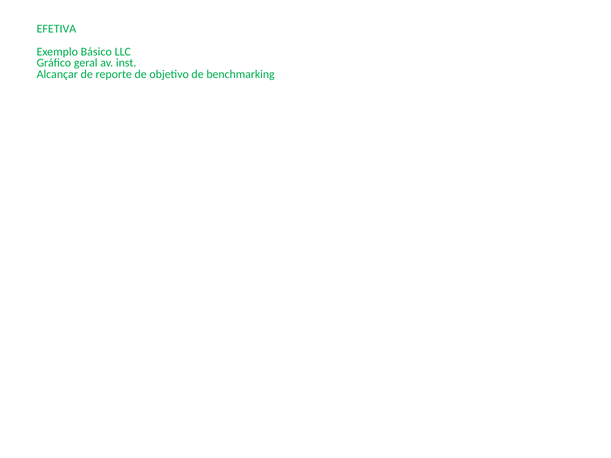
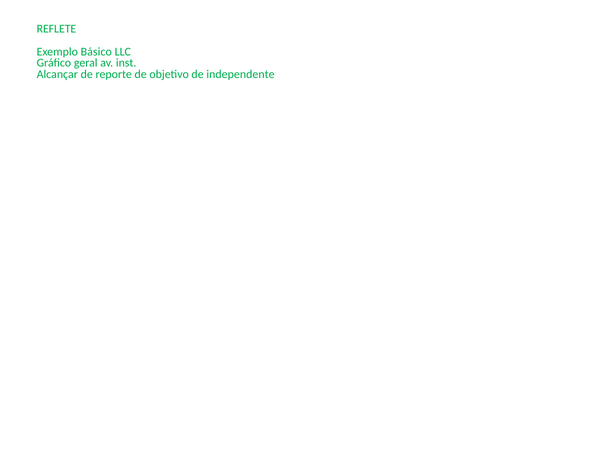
EFETIVA: EFETIVA -> REFLETE
benchmarking: benchmarking -> independente
